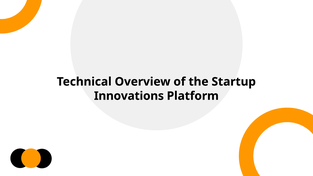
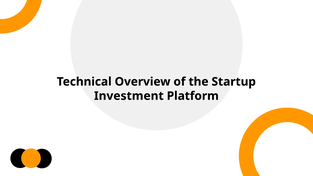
Innovations: Innovations -> Investment
